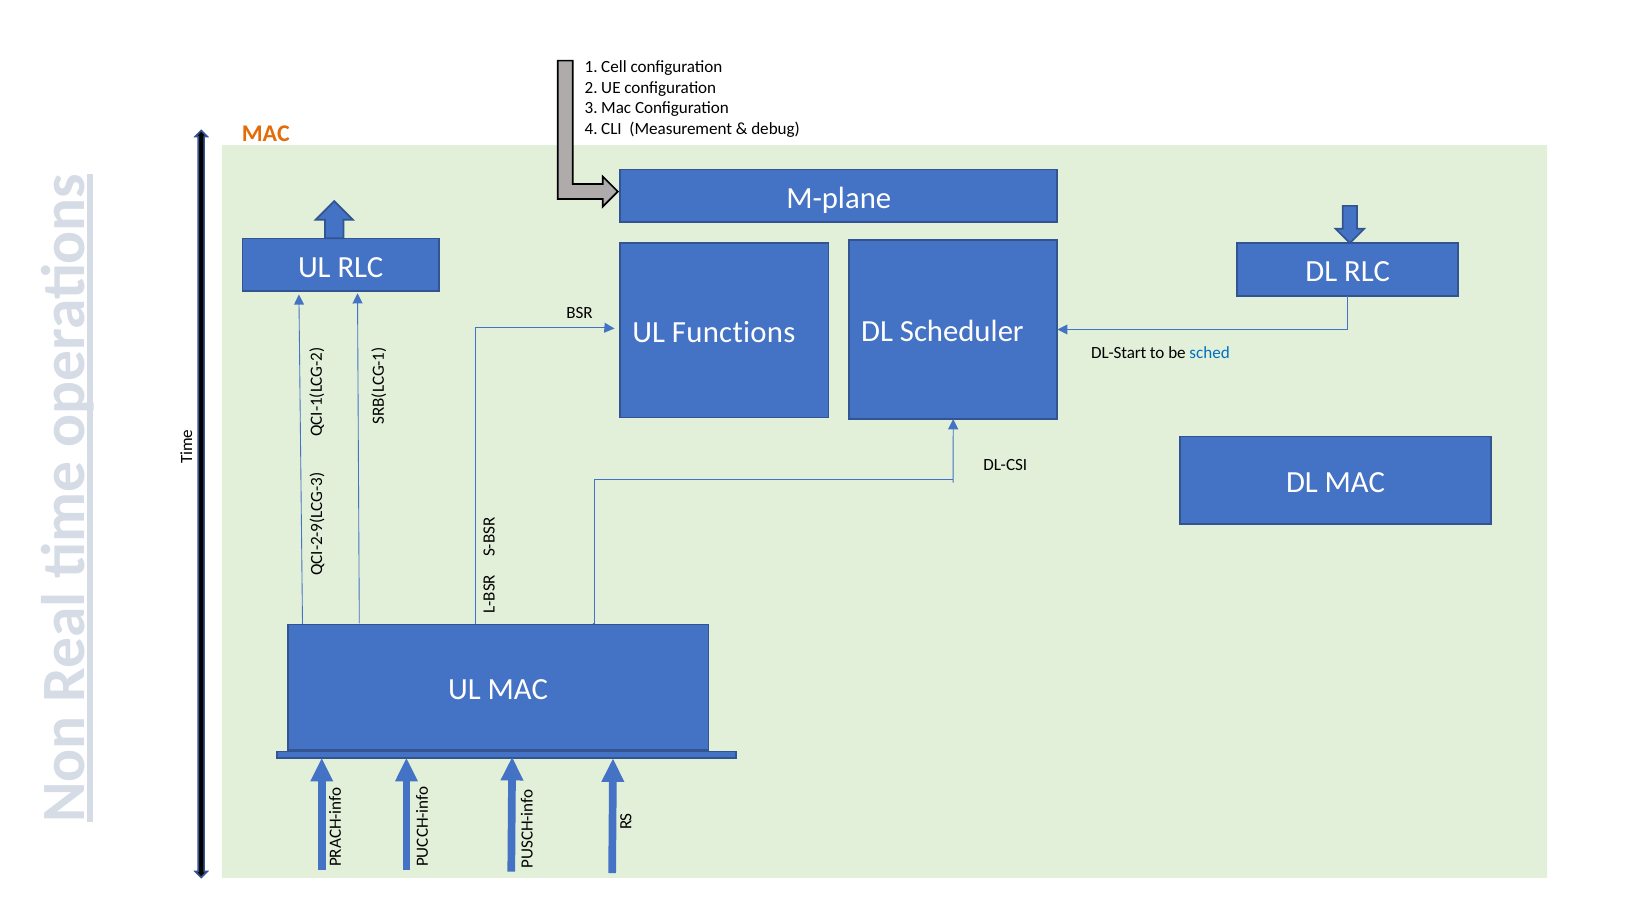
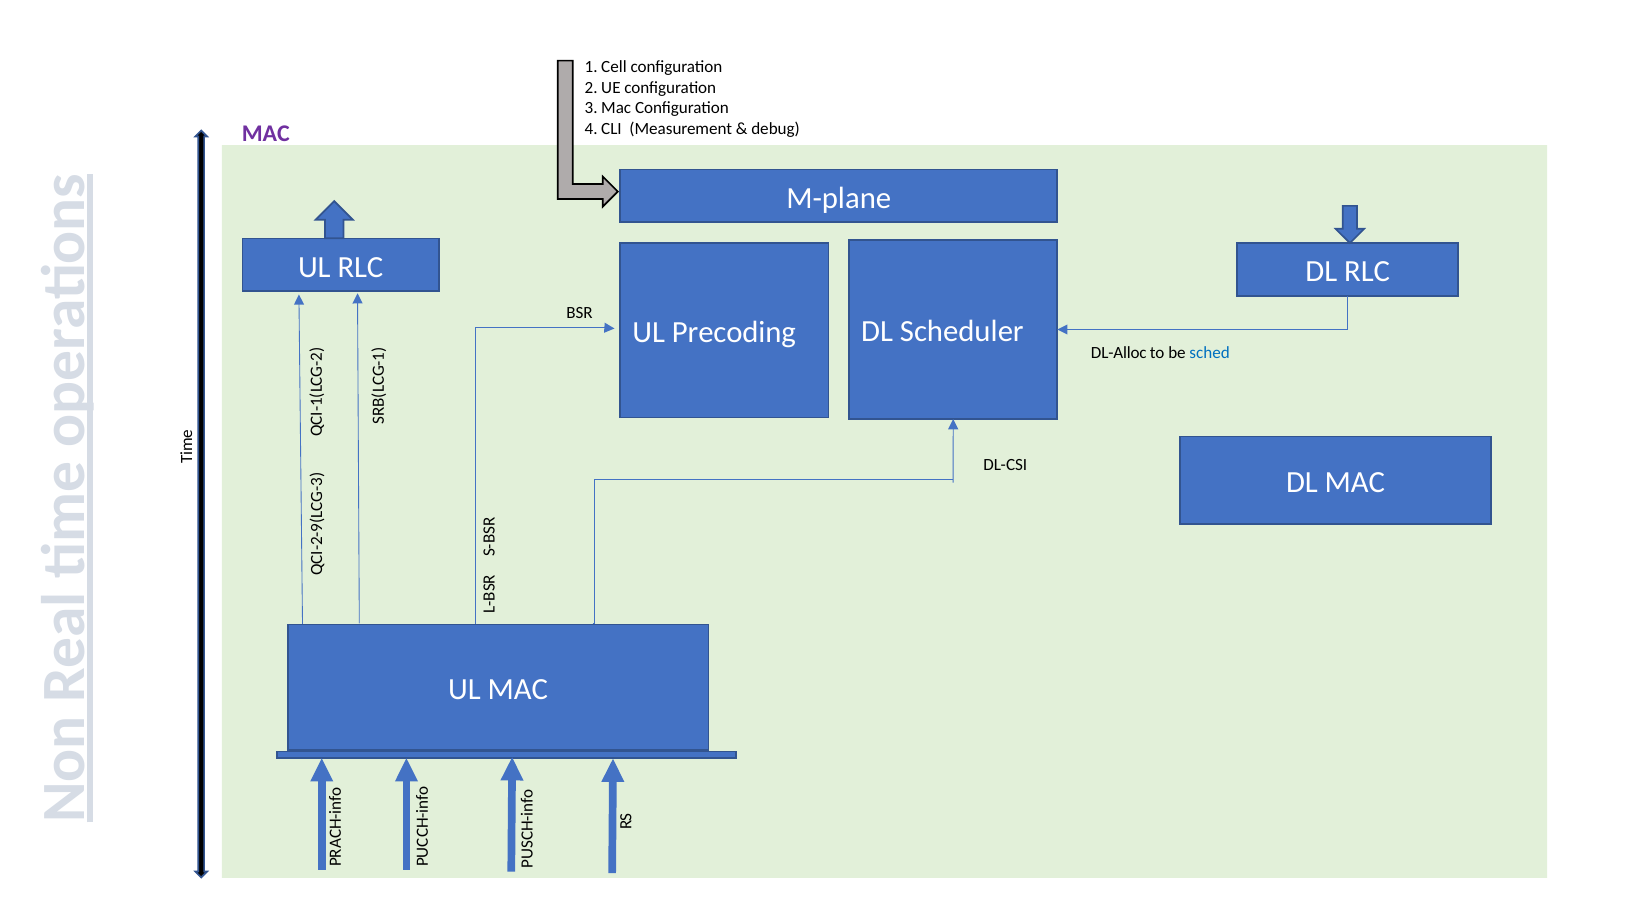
MAC at (266, 133) colour: orange -> purple
Functions: Functions -> Precoding
DL-Start: DL-Start -> DL-Alloc
